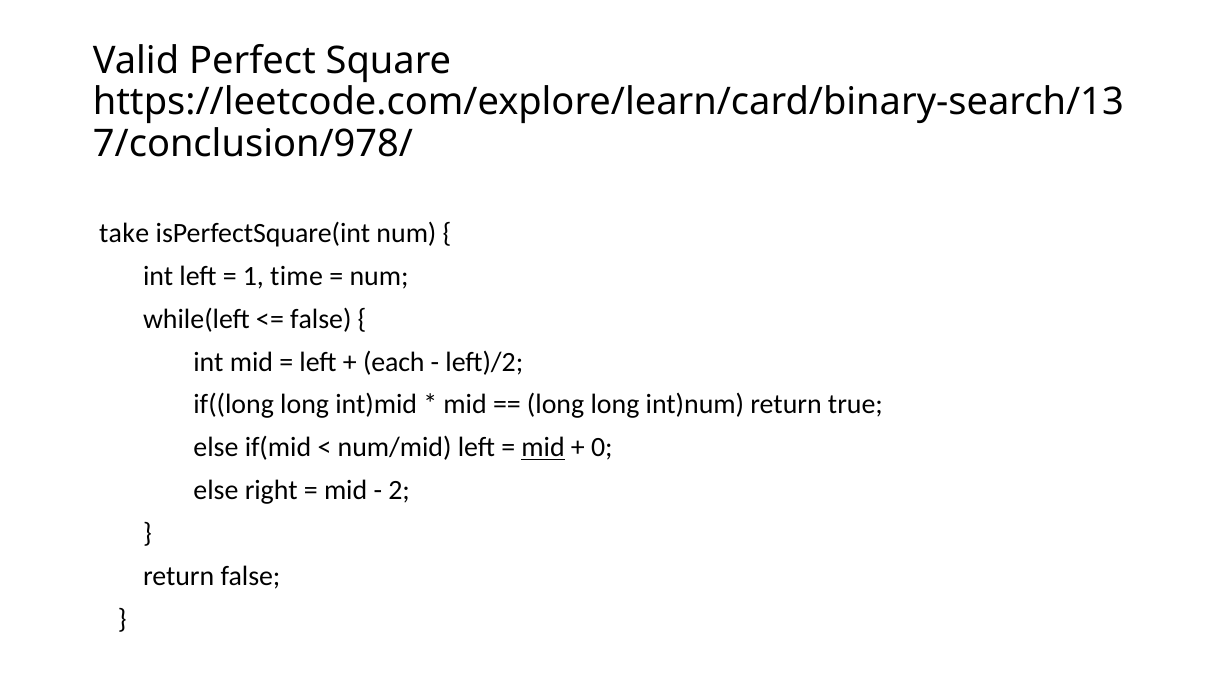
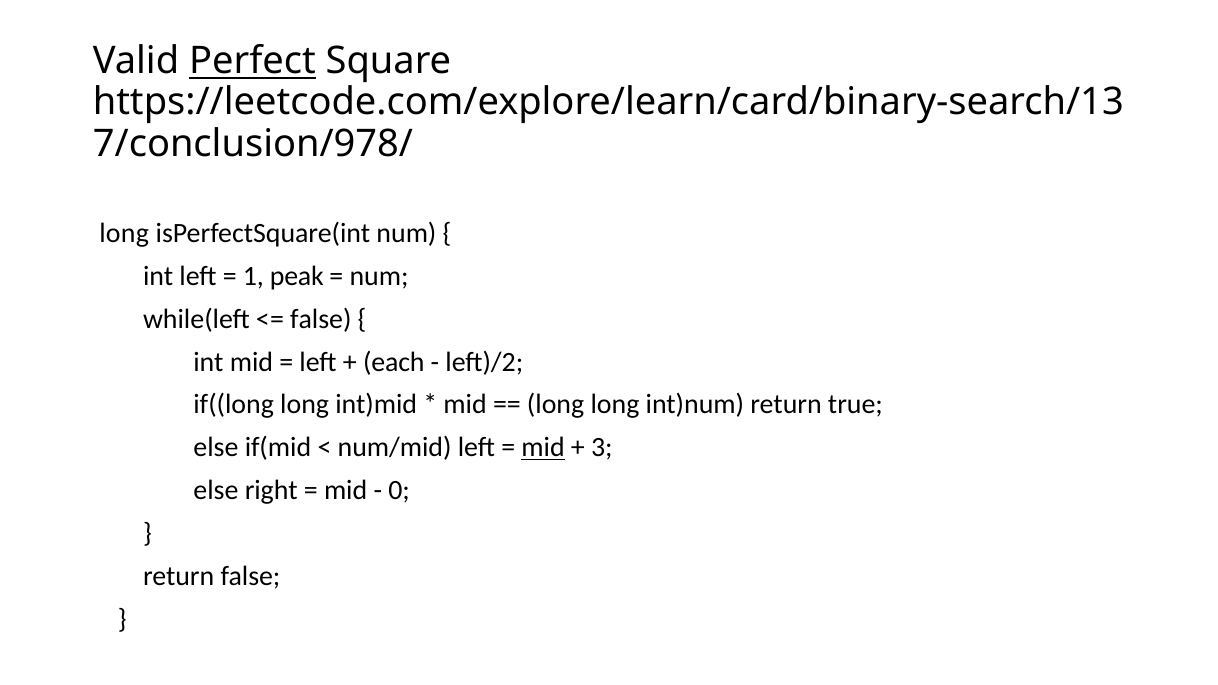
Perfect underline: none -> present
take at (124, 233): take -> long
time: time -> peak
0: 0 -> 3
2: 2 -> 0
